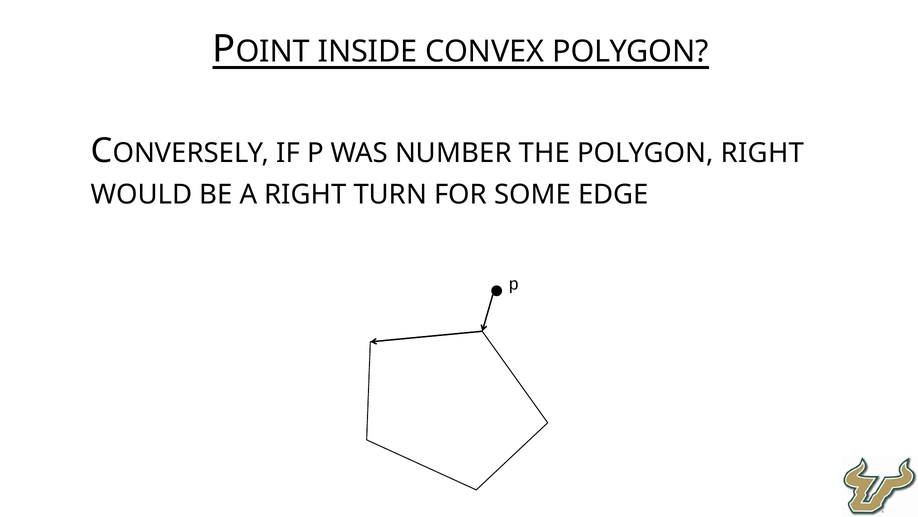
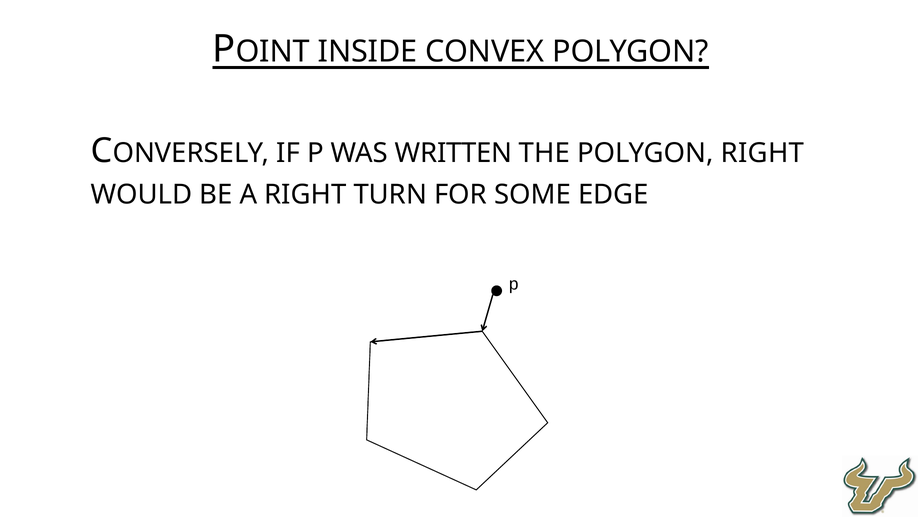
NUMBER: NUMBER -> WRITTEN
